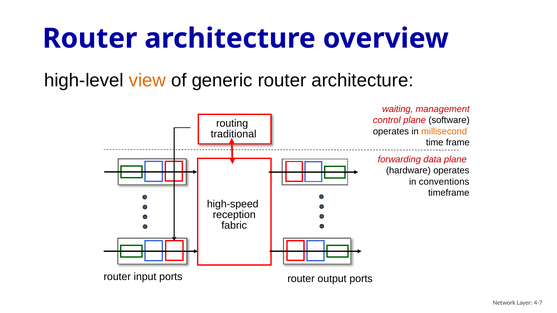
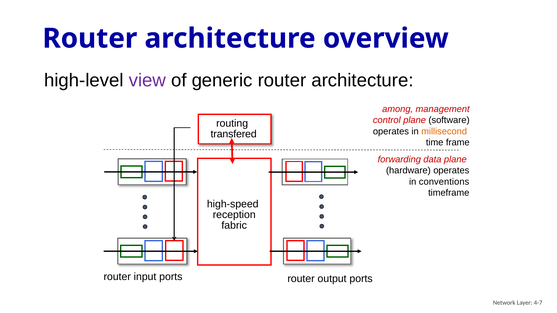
view colour: orange -> purple
waiting: waiting -> among
traditional: traditional -> transfered
